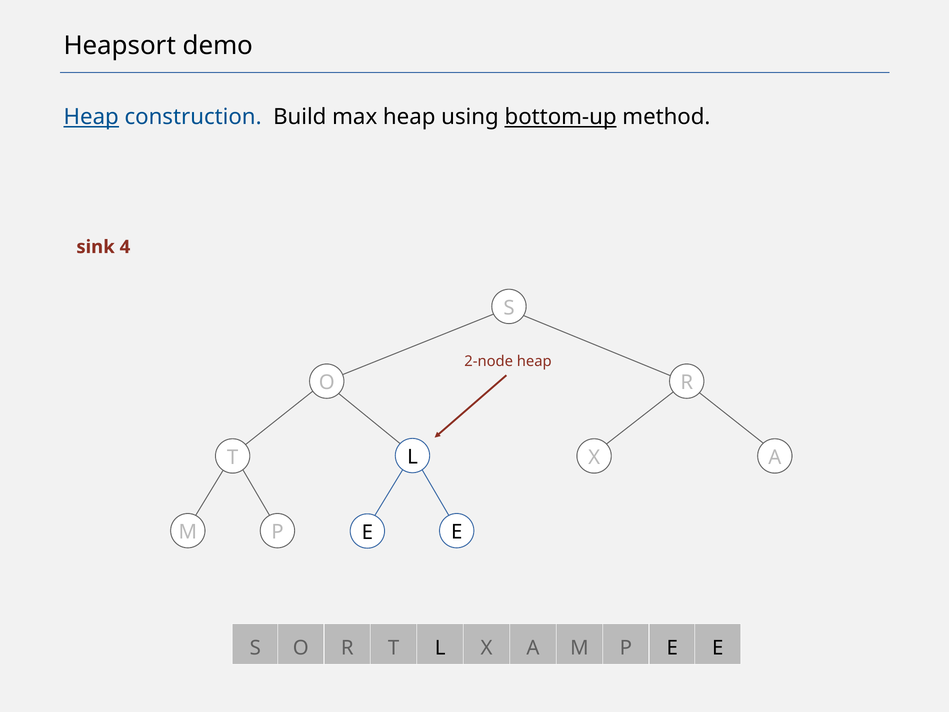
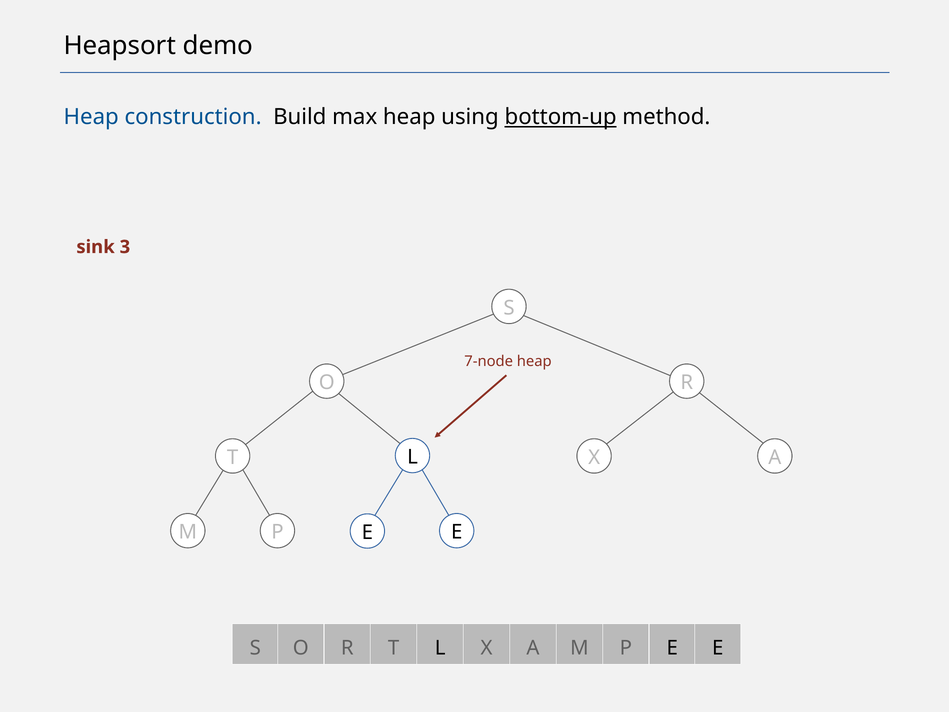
Heap at (91, 117) underline: present -> none
4: 4 -> 3
2-node: 2-node -> 7-node
